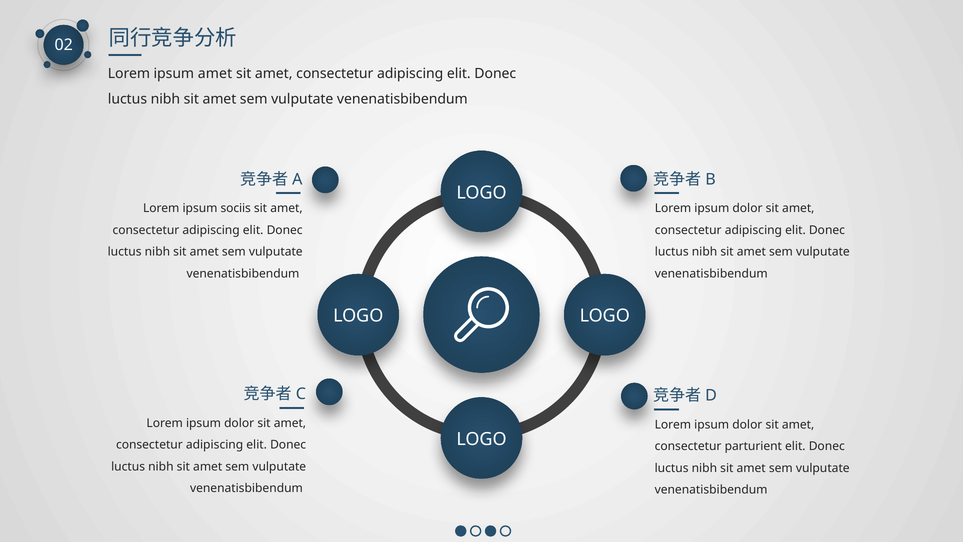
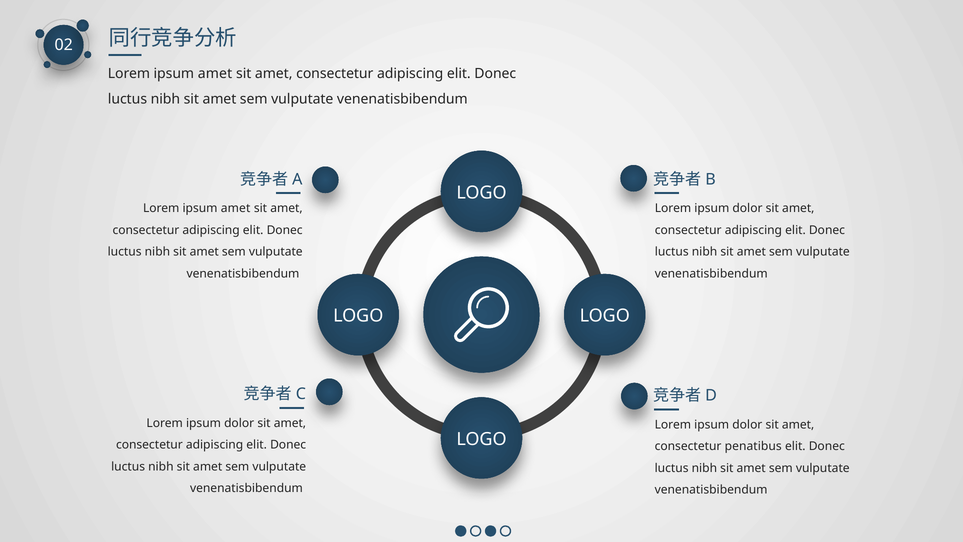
sociis at (236, 208): sociis -> amet
parturient: parturient -> penatibus
